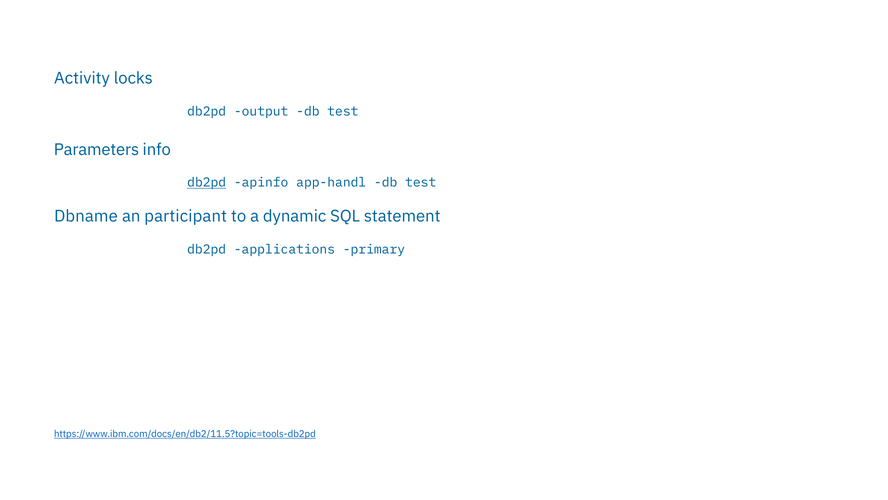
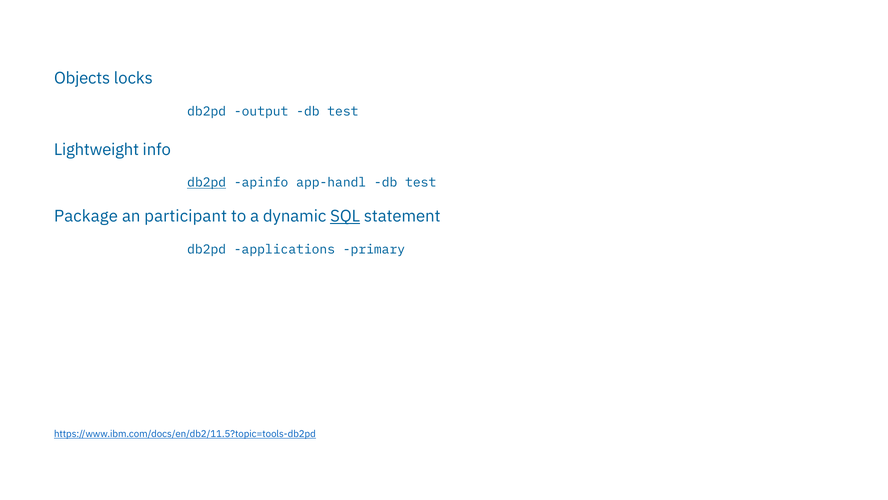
Activity: Activity -> Objects
Parameters: Parameters -> Lightweight
Dbname: Dbname -> Package
SQL underline: none -> present
